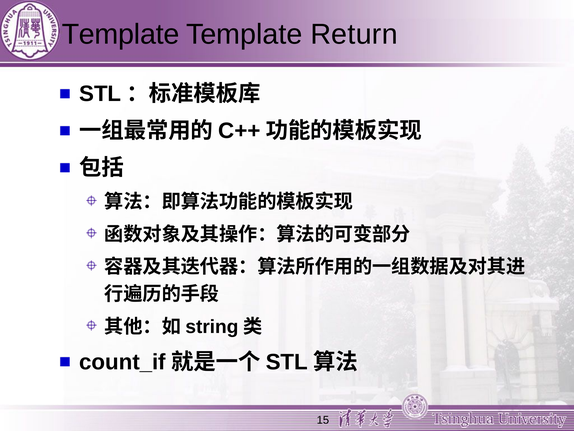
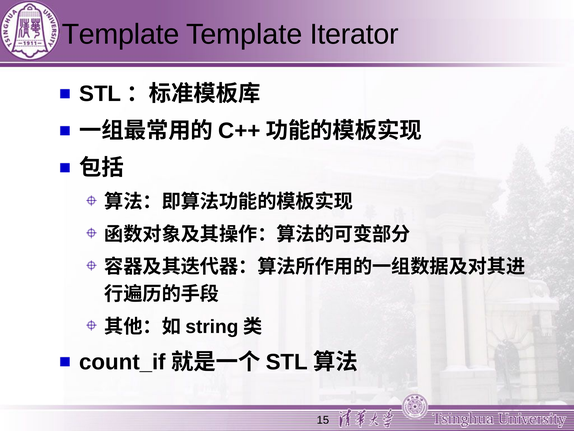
Return: Return -> Iterator
